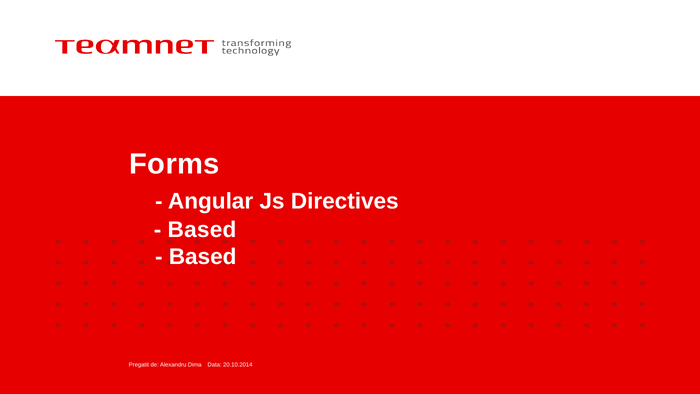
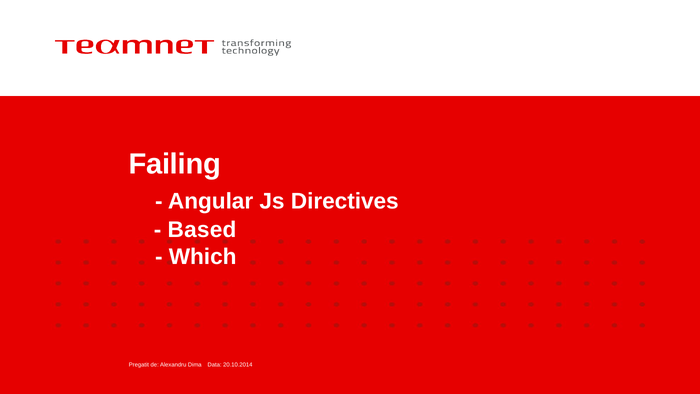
Forms: Forms -> Failing
Based at (203, 257): Based -> Which
